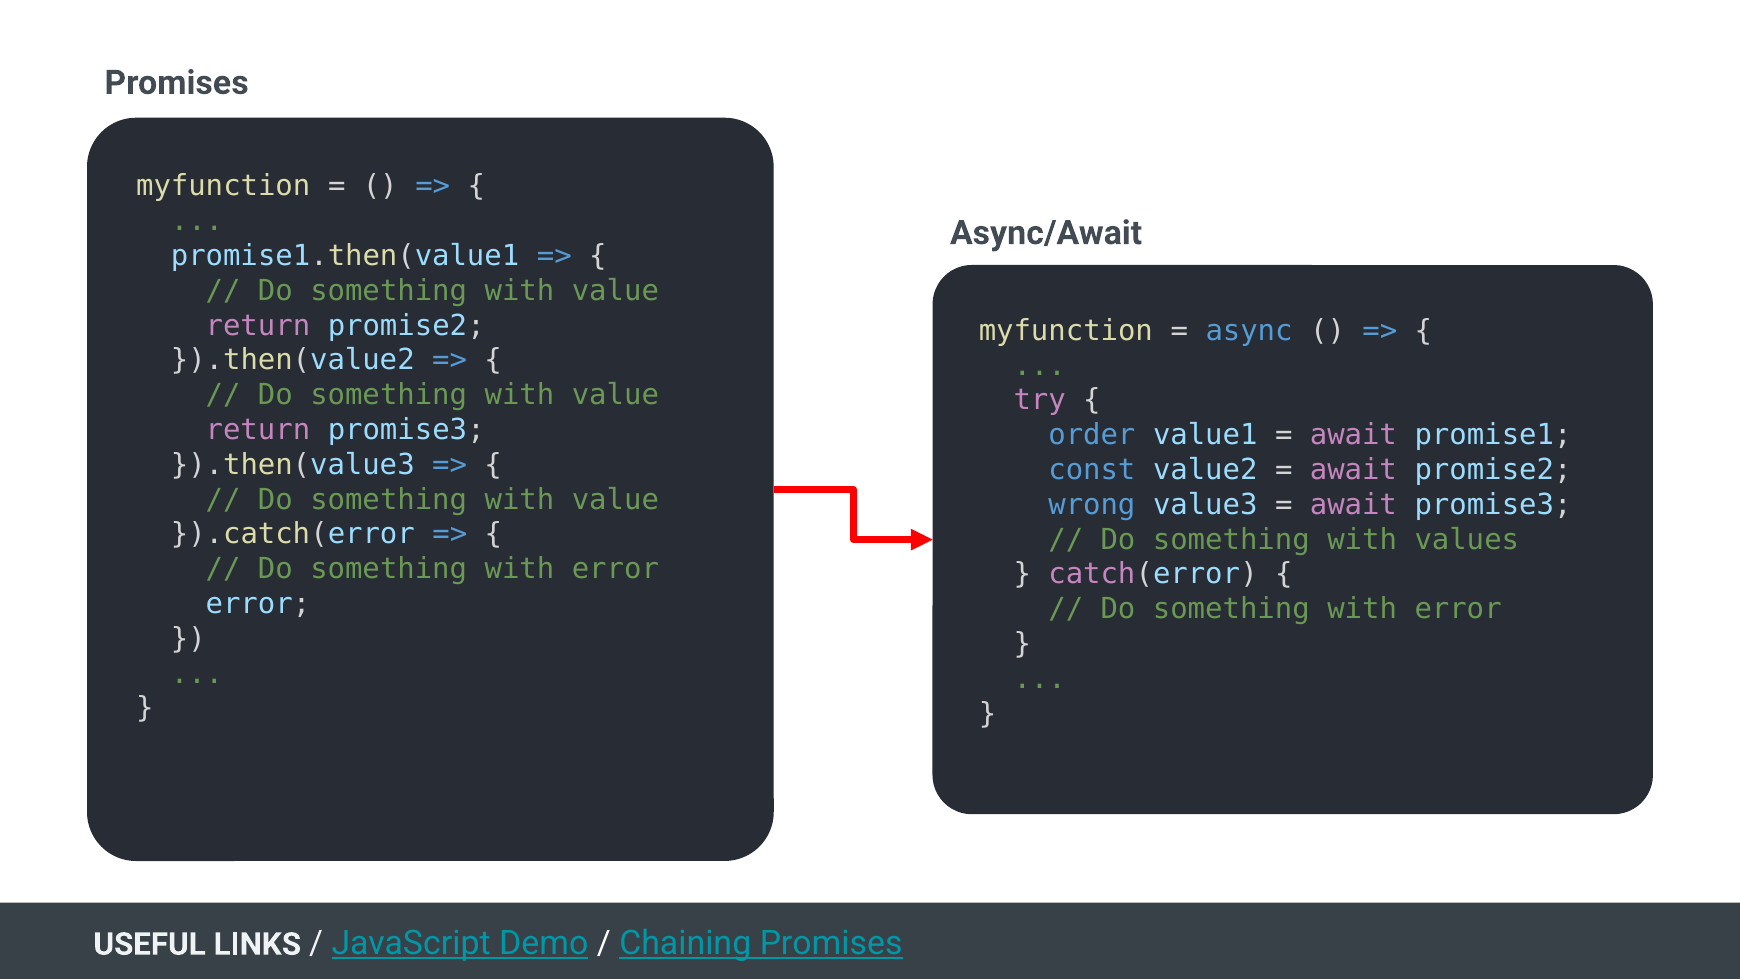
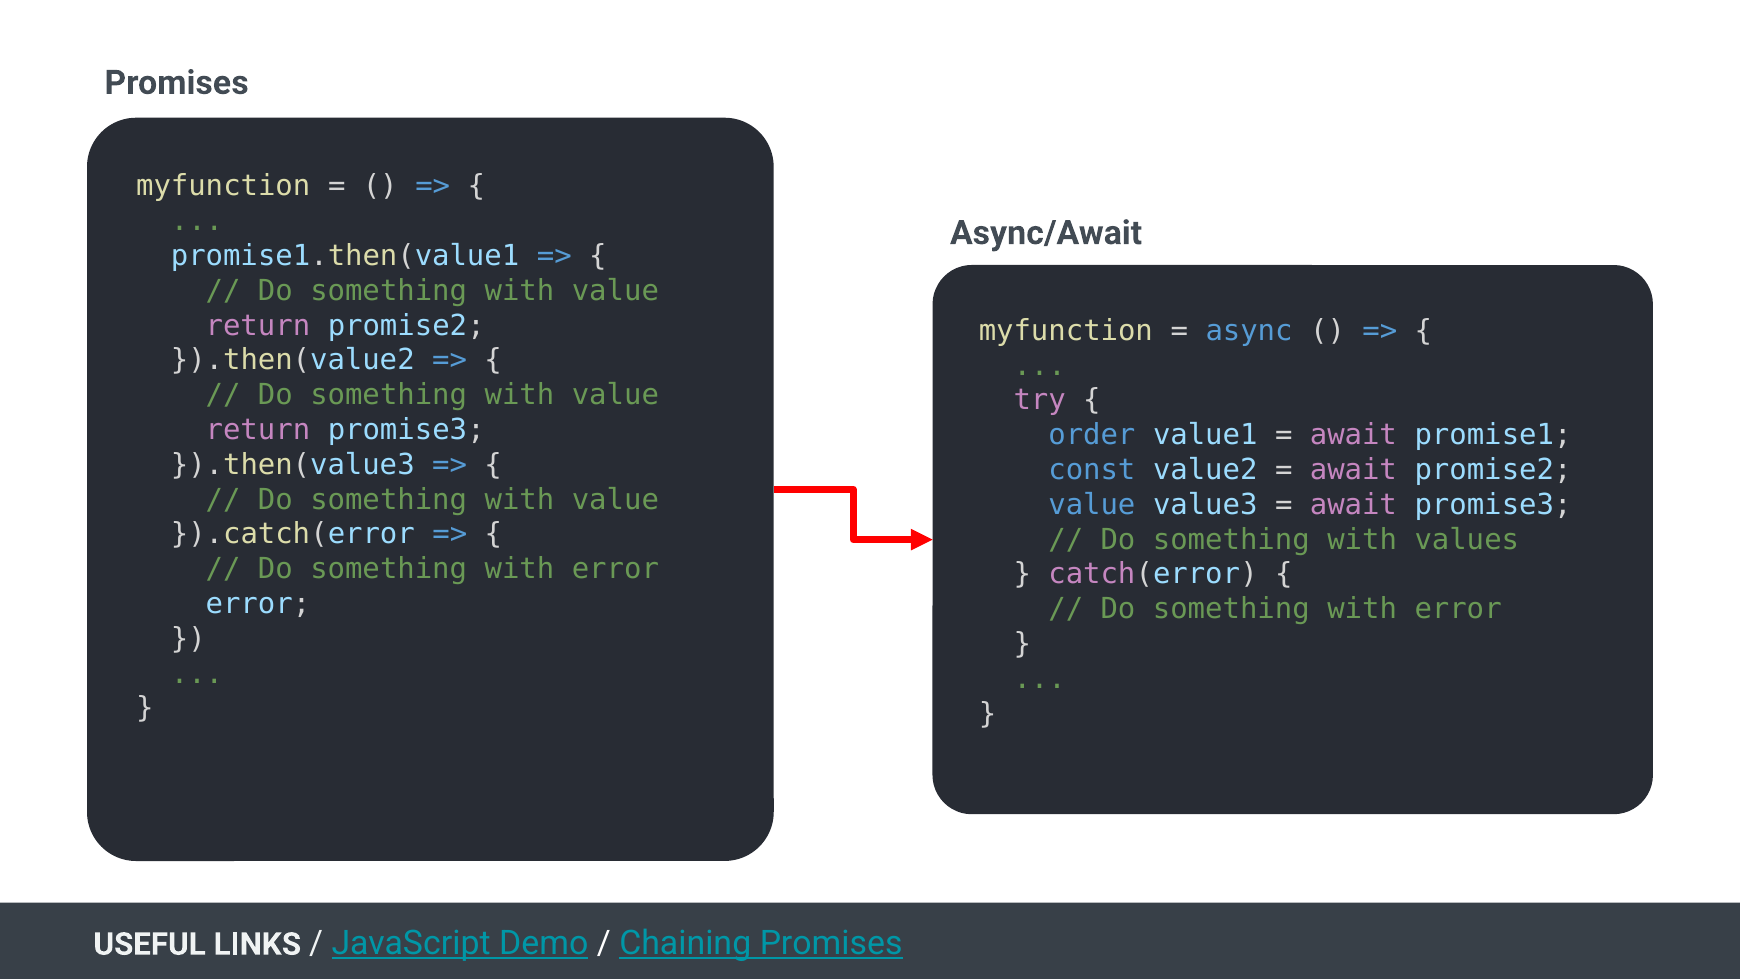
wrong at (1092, 505): wrong -> value
